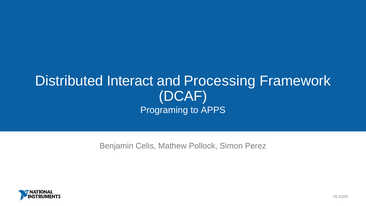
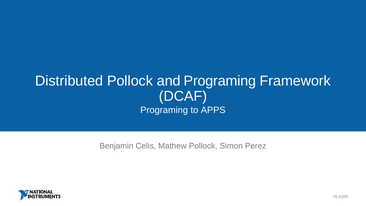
Distributed Interact: Interact -> Pollock
and Processing: Processing -> Programing
